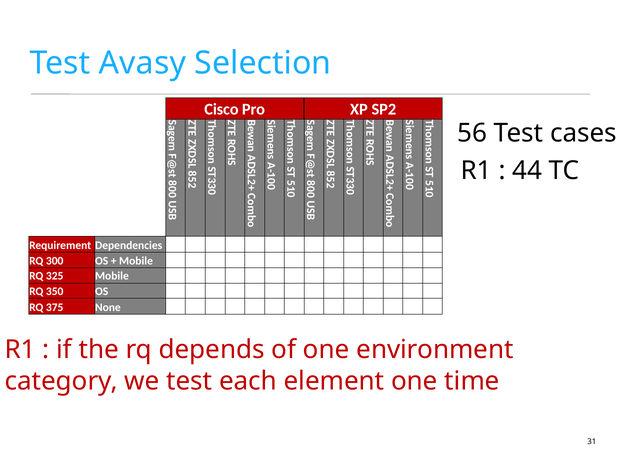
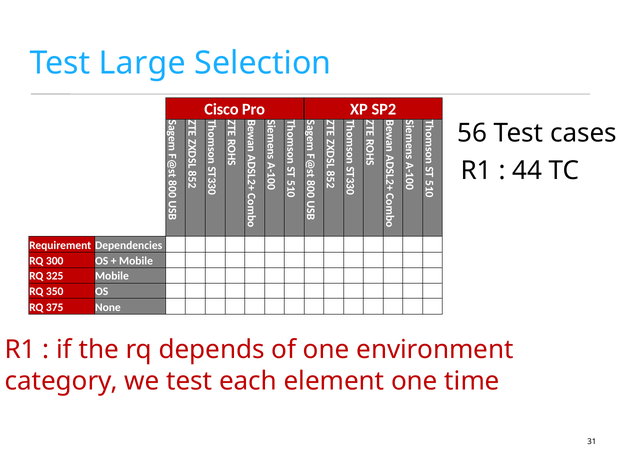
Avasy: Avasy -> Large
